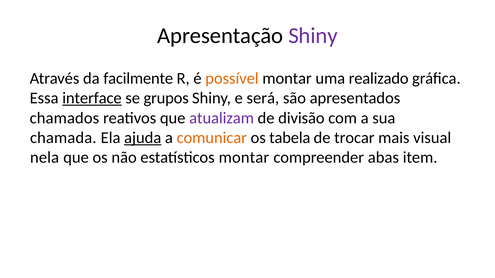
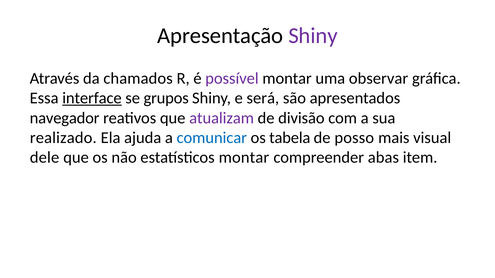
facilmente: facilmente -> chamados
possível colour: orange -> purple
realizado: realizado -> observar
chamados: chamados -> navegador
chamada: chamada -> realizado
ajuda underline: present -> none
comunicar colour: orange -> blue
trocar: trocar -> posso
nela: nela -> dele
